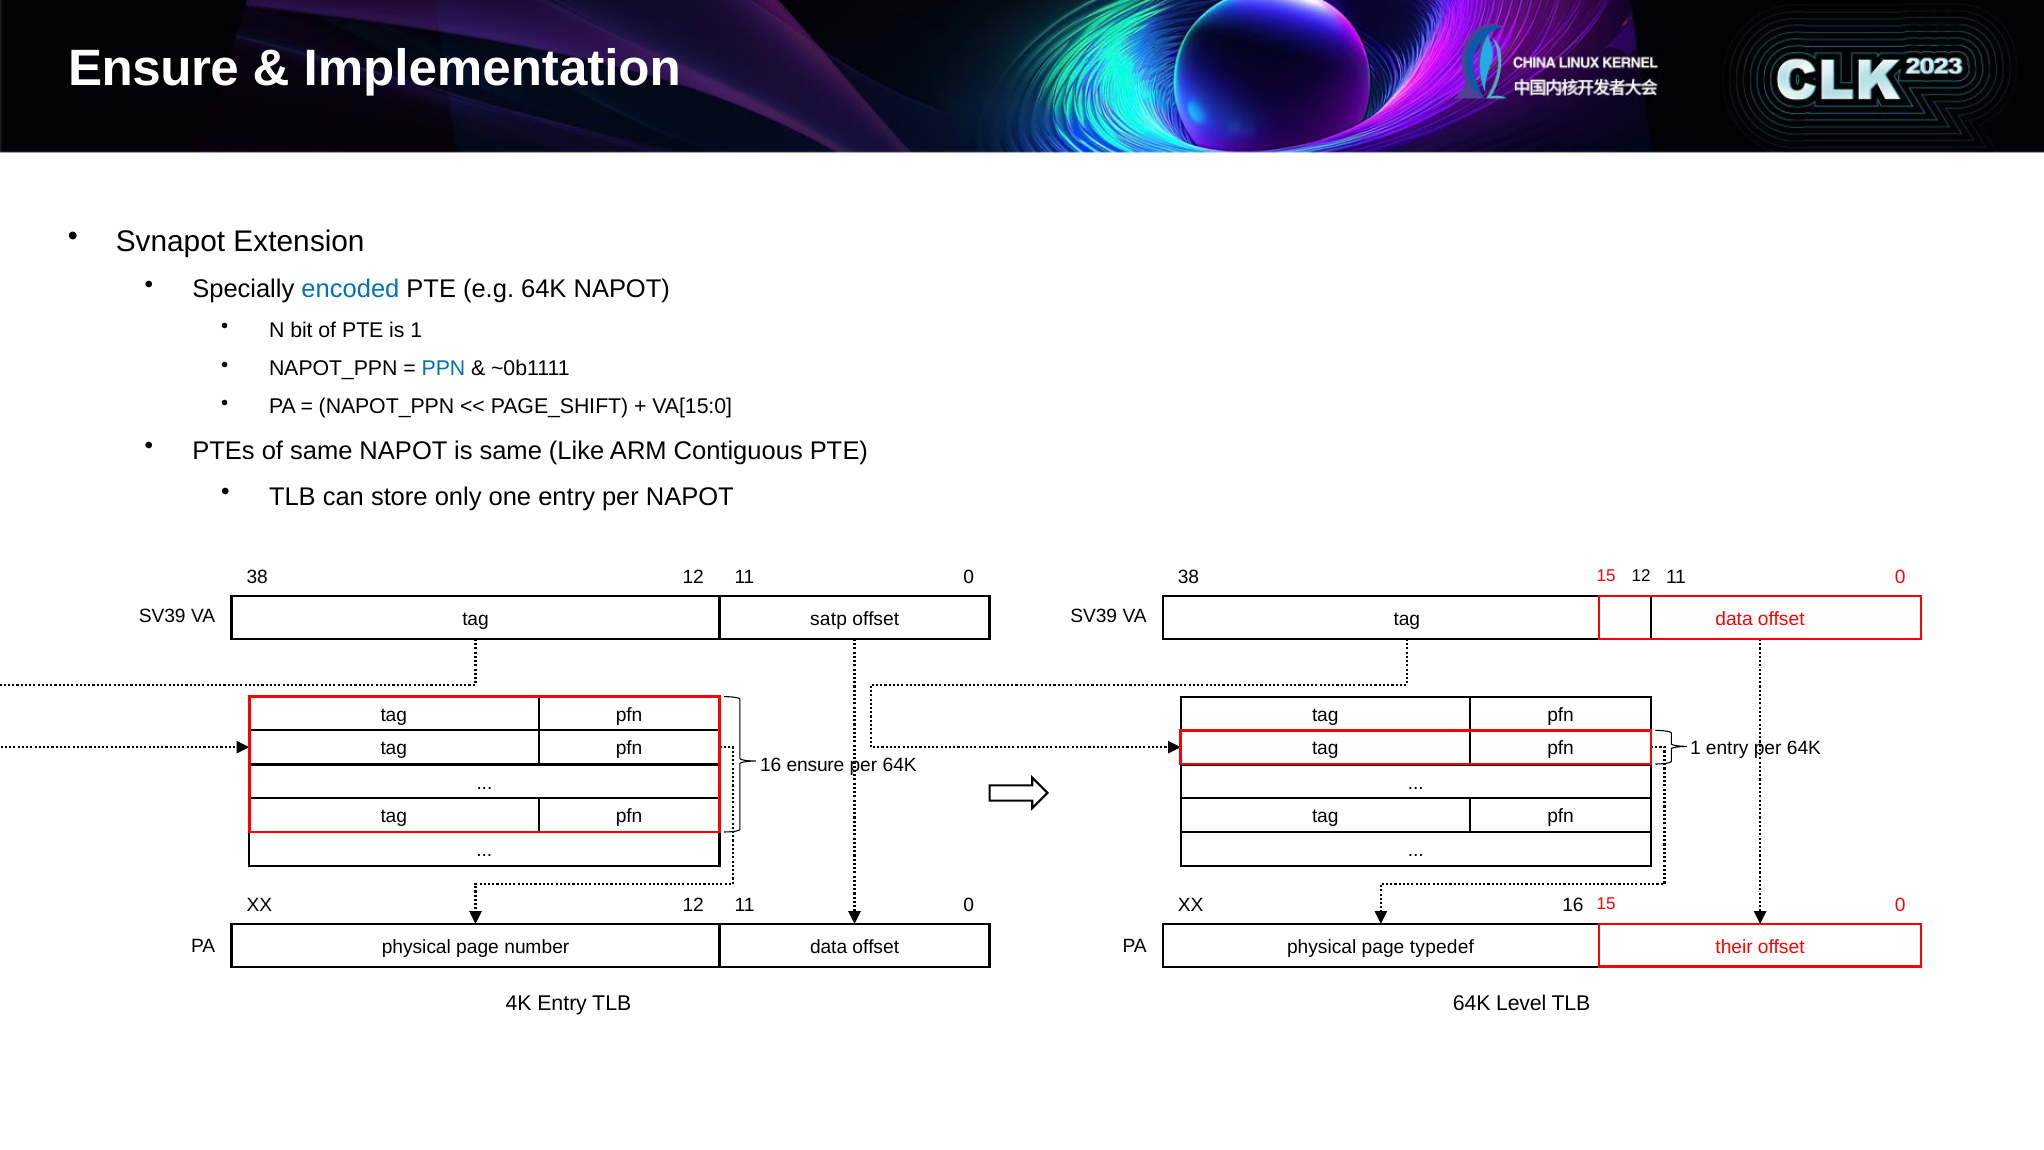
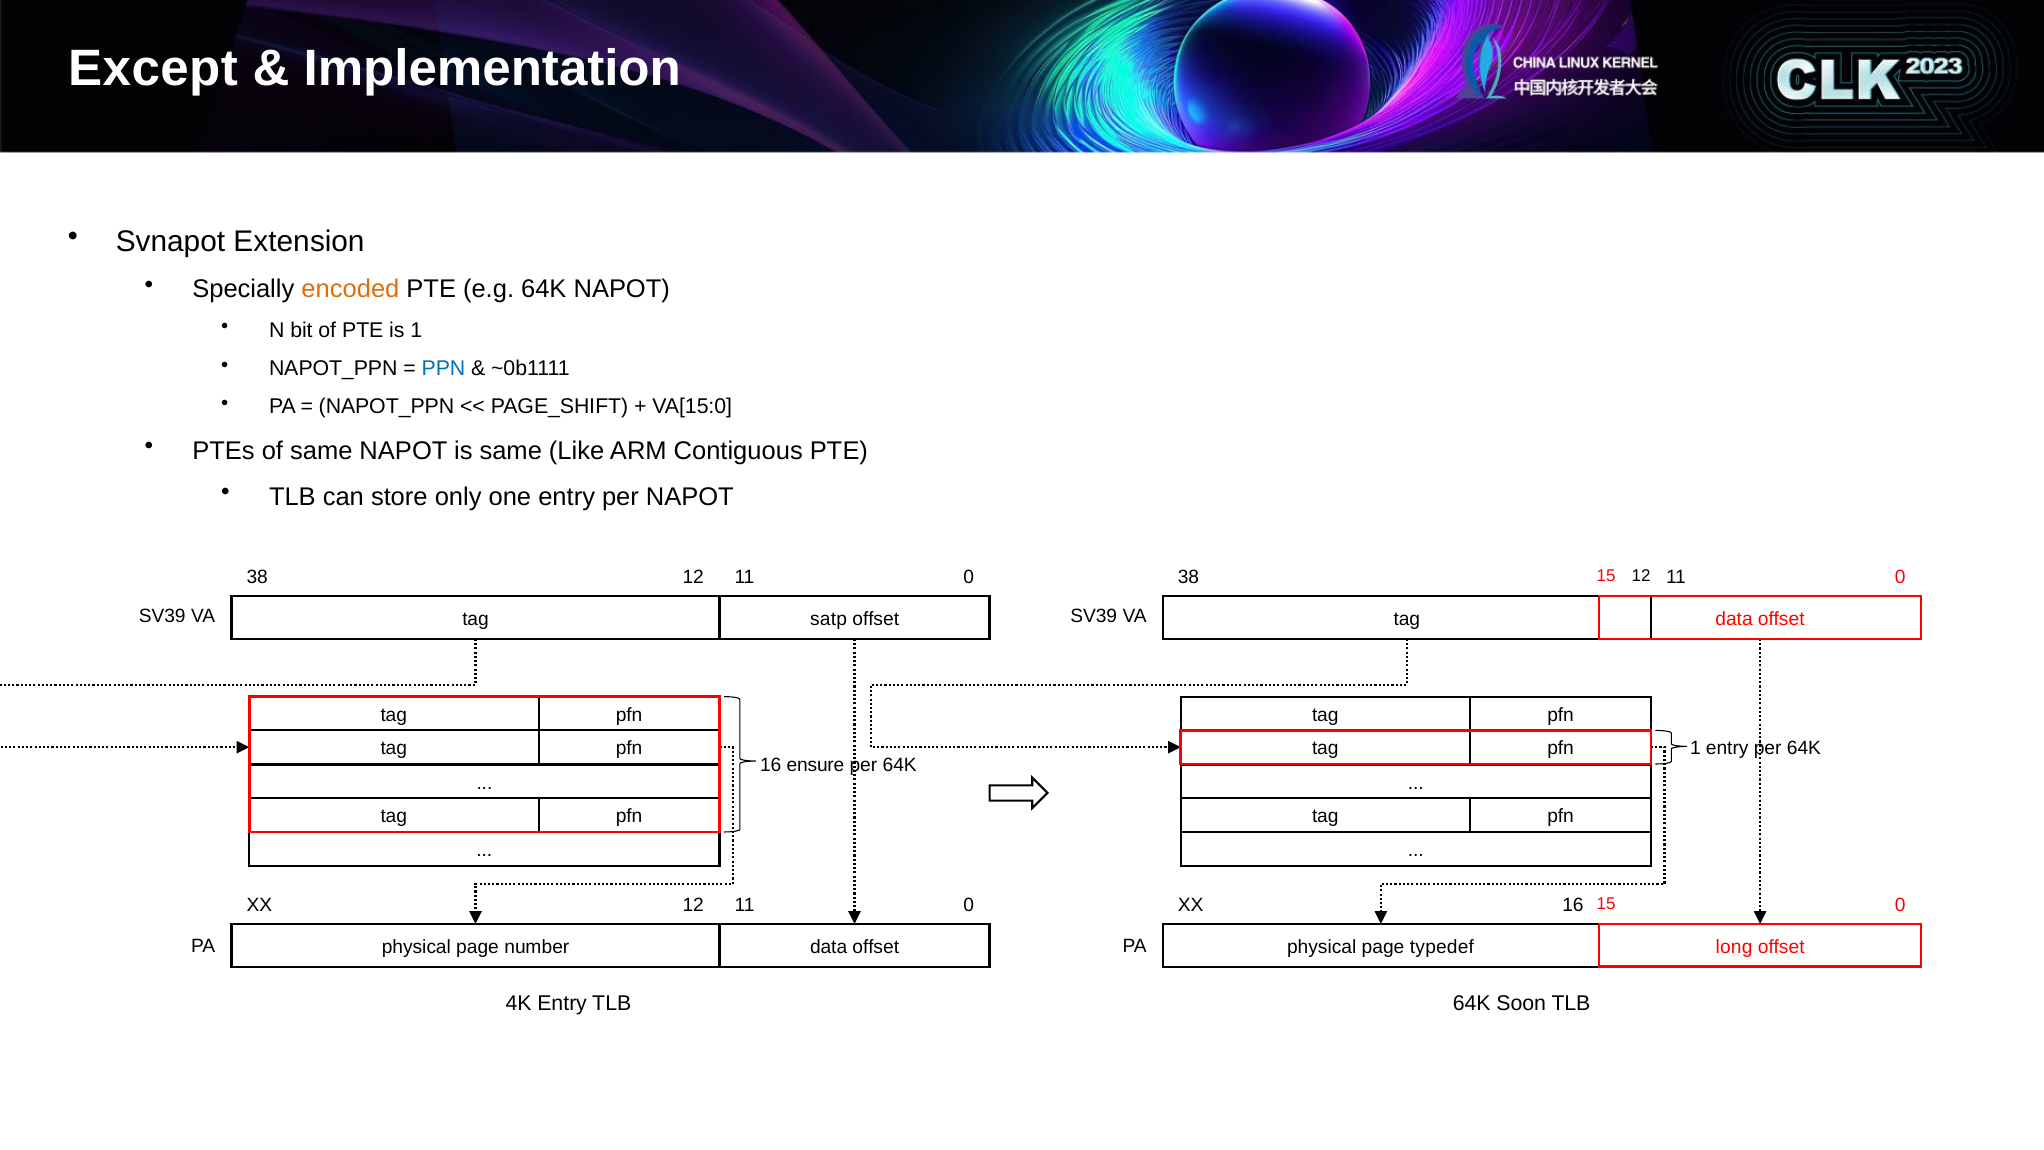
Ensure at (154, 69): Ensure -> Except
encoded colour: blue -> orange
their: their -> long
Level: Level -> Soon
